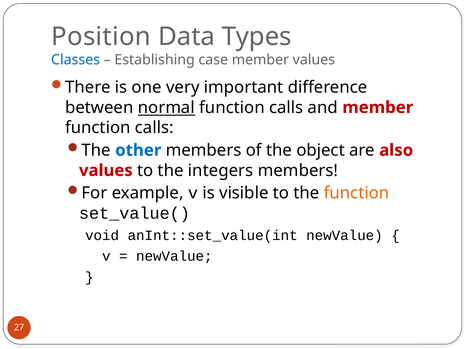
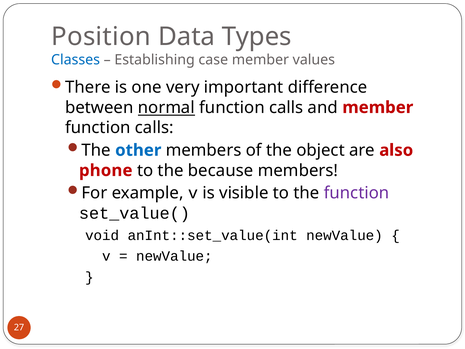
values at (106, 170): values -> phone
integers: integers -> because
function at (357, 193) colour: orange -> purple
